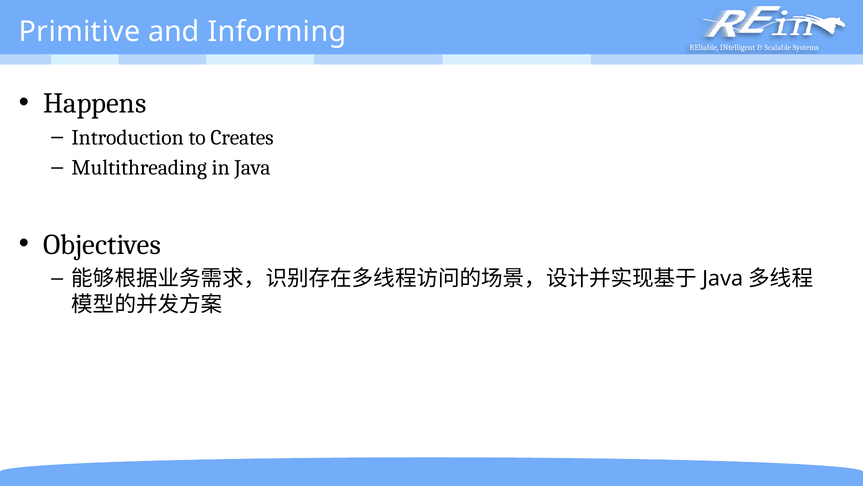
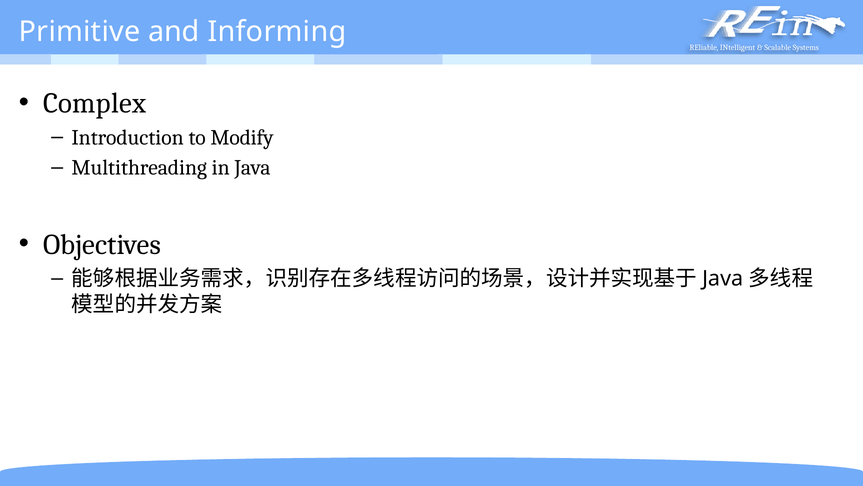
Happens: Happens -> Complex
Creates: Creates -> Modify
